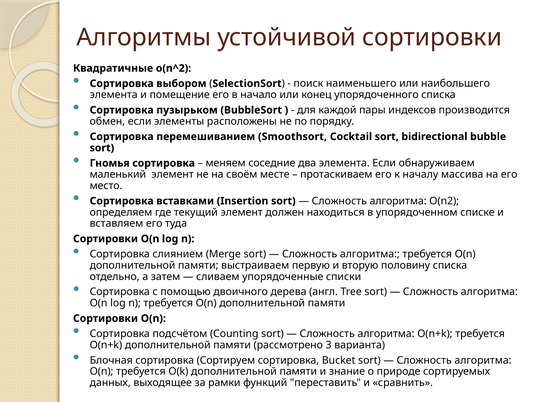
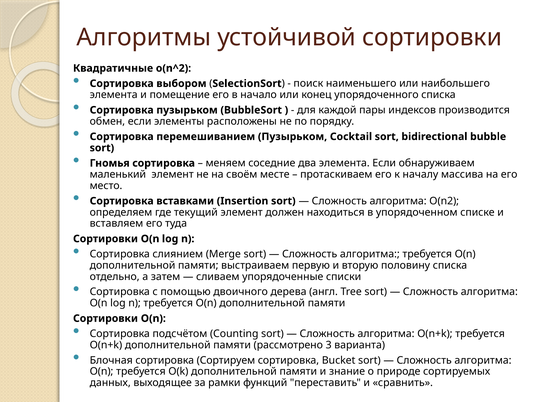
перемешиванием Smoothsort: Smoothsort -> Пузырьком
